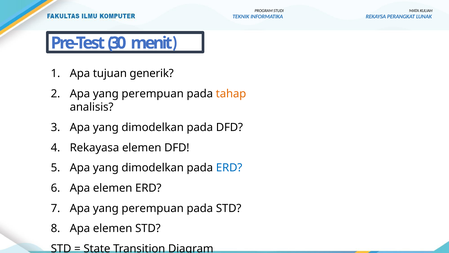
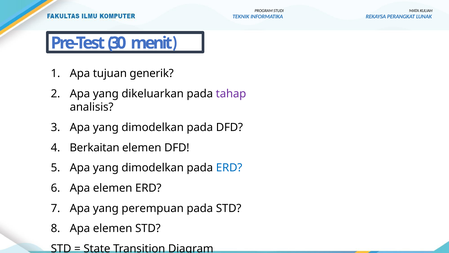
perempuan at (153, 93): perempuan -> dikeluarkan
tahap colour: orange -> purple
Rekayasa: Rekayasa -> Berkaitan
